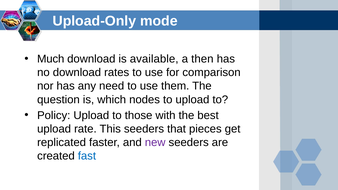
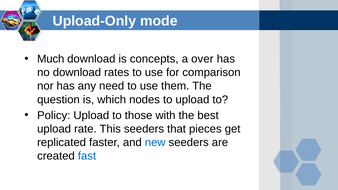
available: available -> concepts
then: then -> over
new colour: purple -> blue
